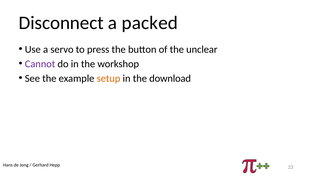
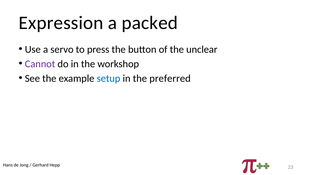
Disconnect: Disconnect -> Expression
setup colour: orange -> blue
download: download -> preferred
